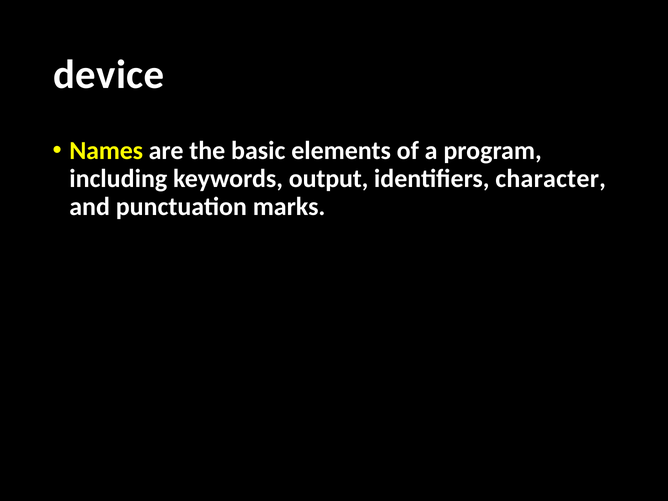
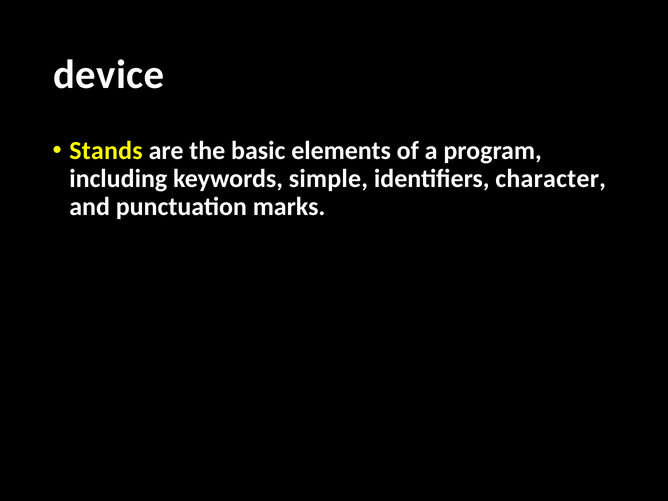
Names: Names -> Stands
output: output -> simple
